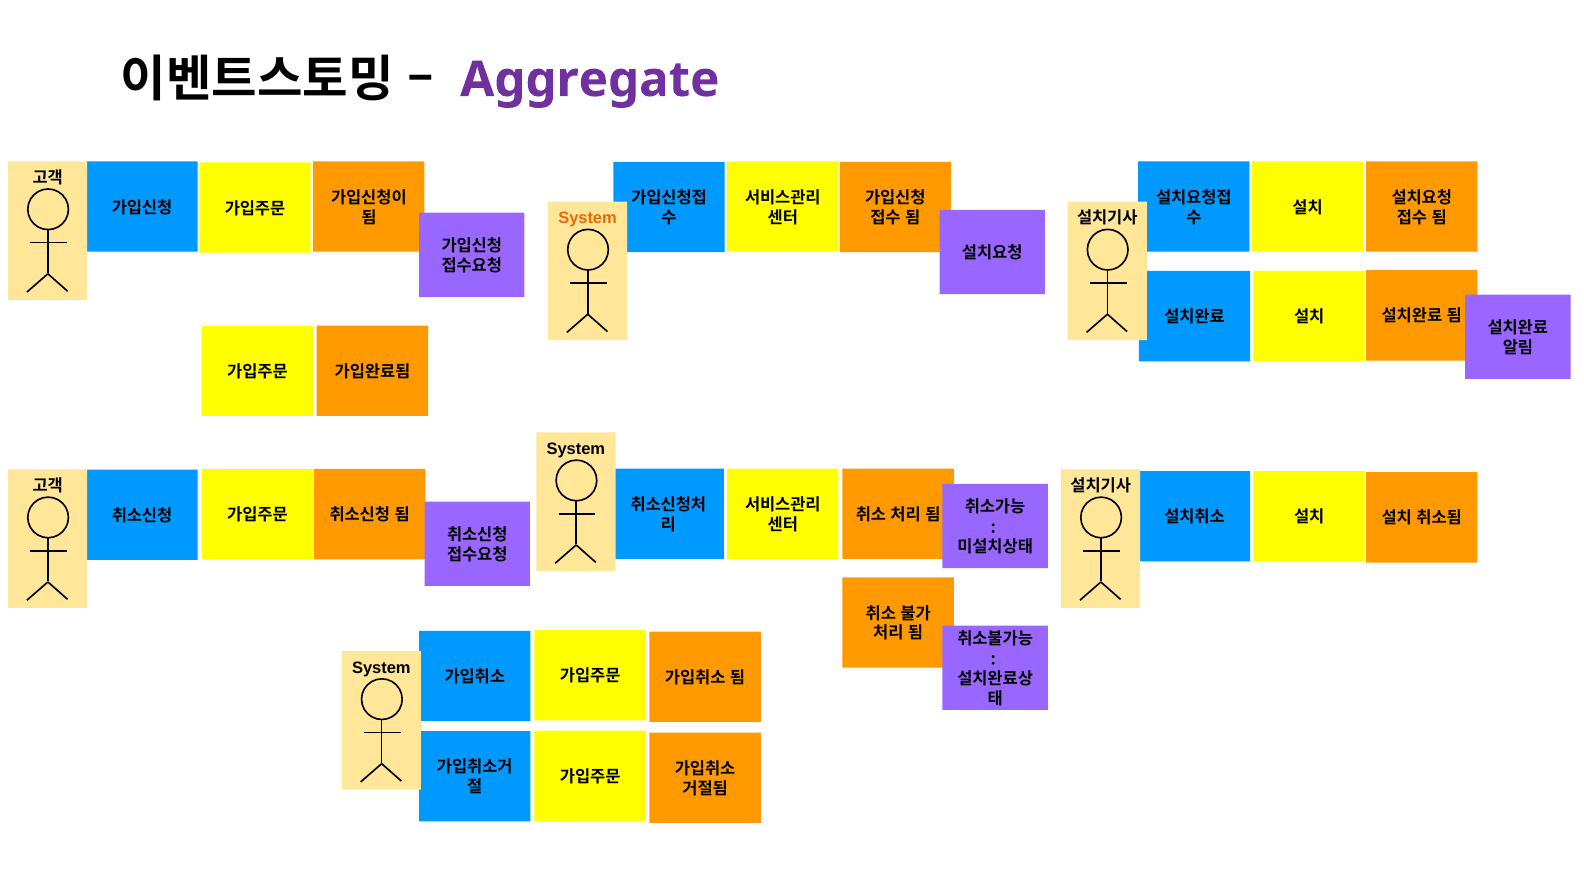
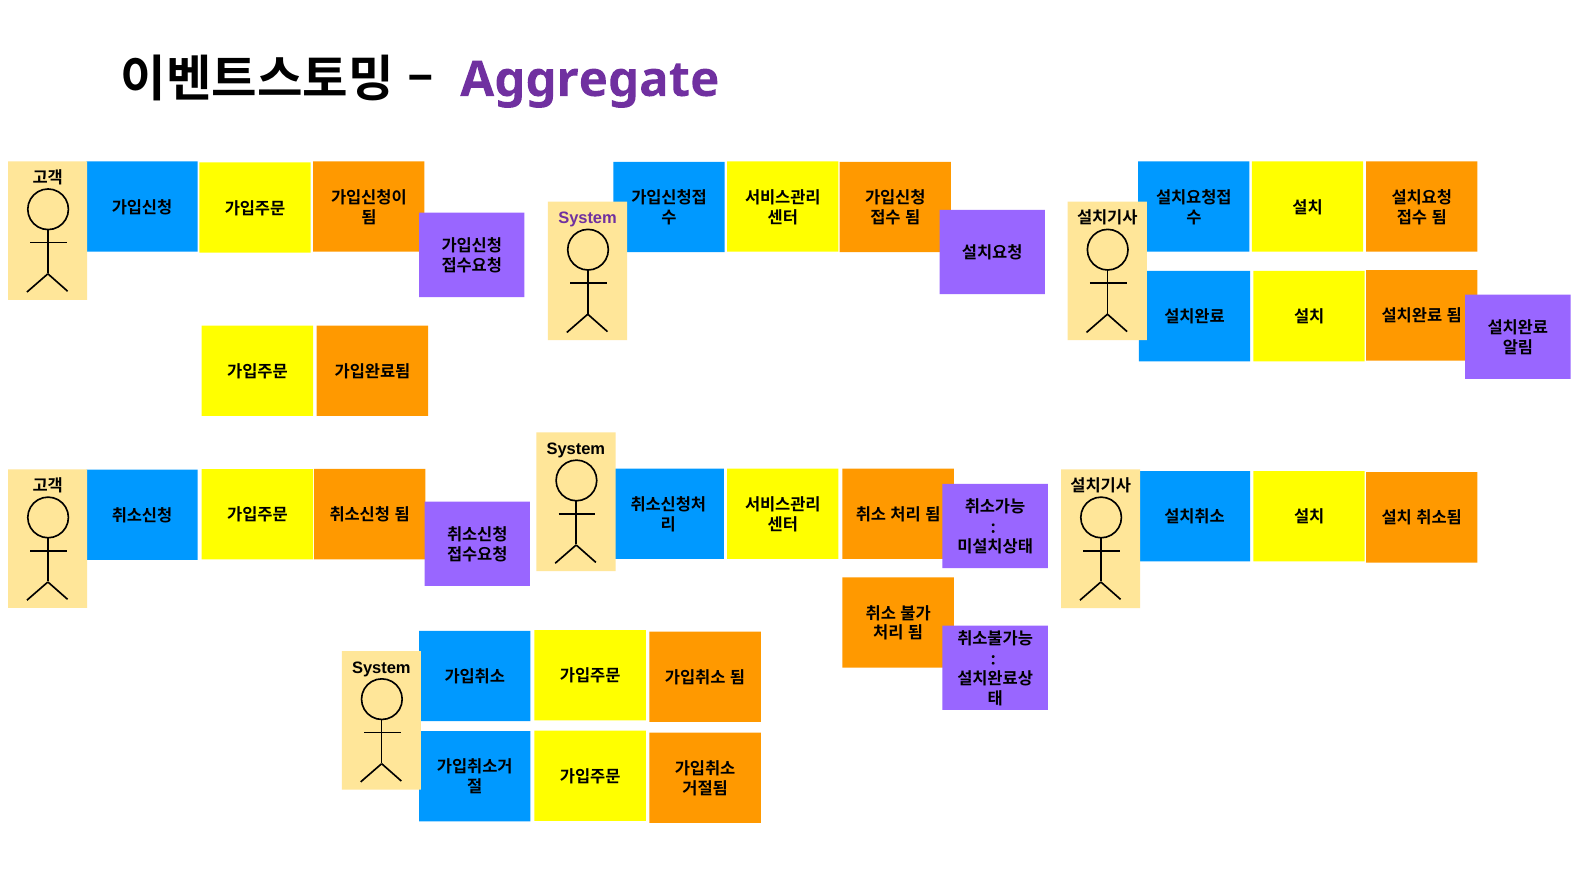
System at (588, 219) colour: orange -> purple
